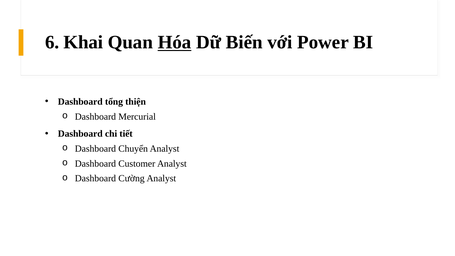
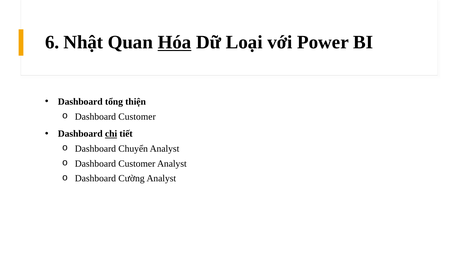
Khai: Khai -> Nhật
Biến: Biến -> Loại
Mercurial at (137, 117): Mercurial -> Customer
chi underline: none -> present
